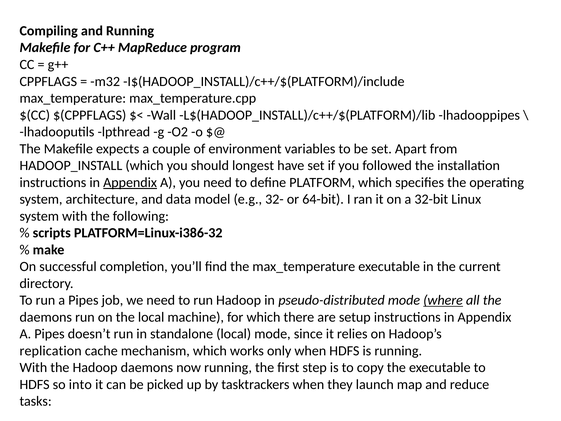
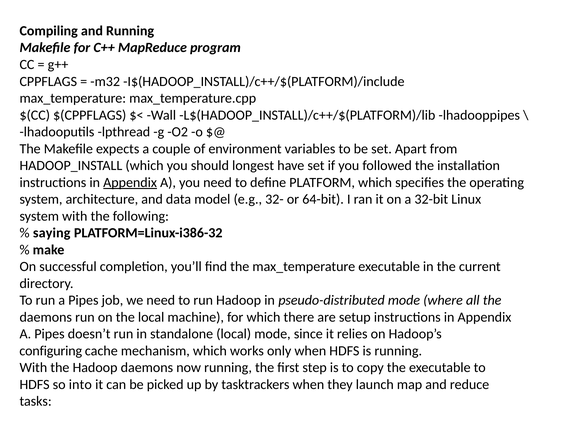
scripts: scripts -> saying
where underline: present -> none
replication: replication -> configuring
